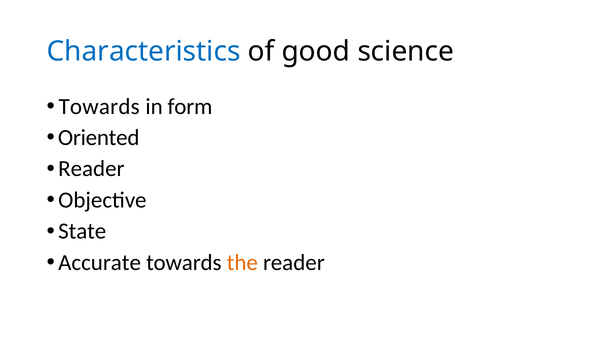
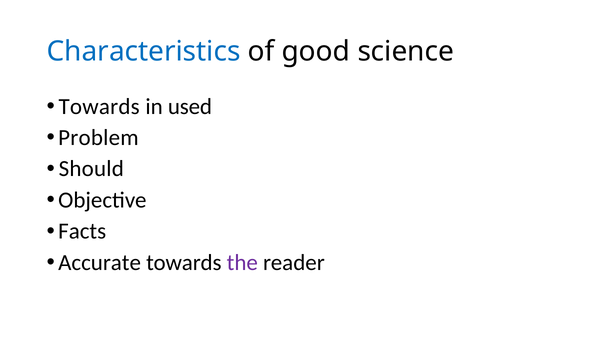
form: form -> used
Oriented: Oriented -> Problem
Reader at (91, 169): Reader -> Should
State: State -> Facts
the colour: orange -> purple
